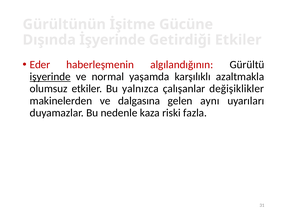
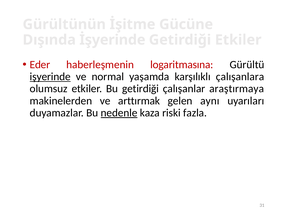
algılandığının: algılandığının -> logaritmasına
azaltmakla: azaltmakla -> çalışanlara
Bu yalnızca: yalnızca -> getirdiği
değişiklikler: değişiklikler -> araştırmaya
dalgasına: dalgasına -> arttırmak
nedenle underline: none -> present
